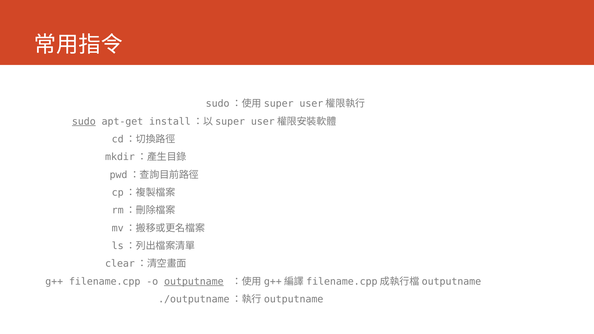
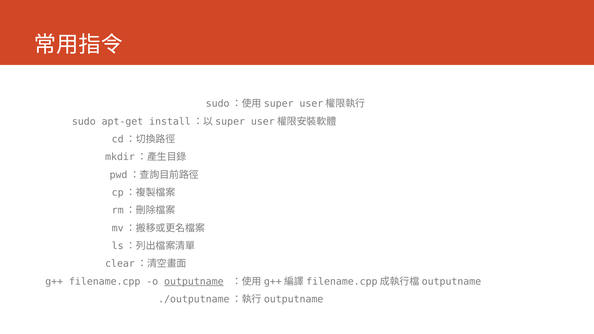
sudo underline: present -> none
